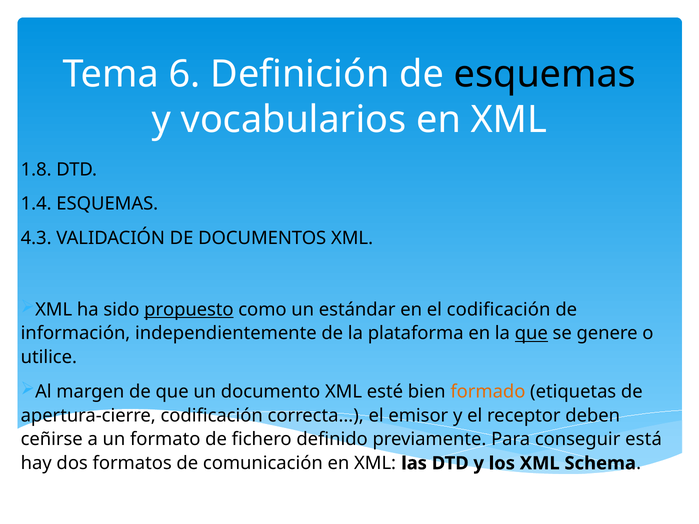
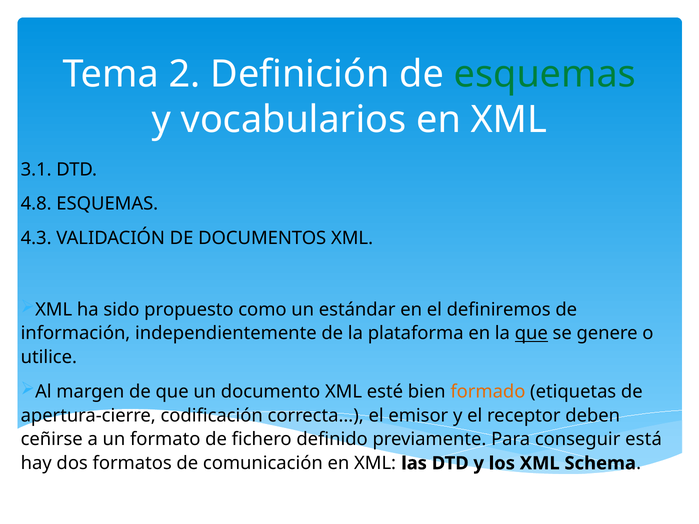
6: 6 -> 2
esquemas at (545, 74) colour: black -> green
1.8: 1.8 -> 3.1
1.4: 1.4 -> 4.8
propuesto underline: present -> none
el codificación: codificación -> definiremos
